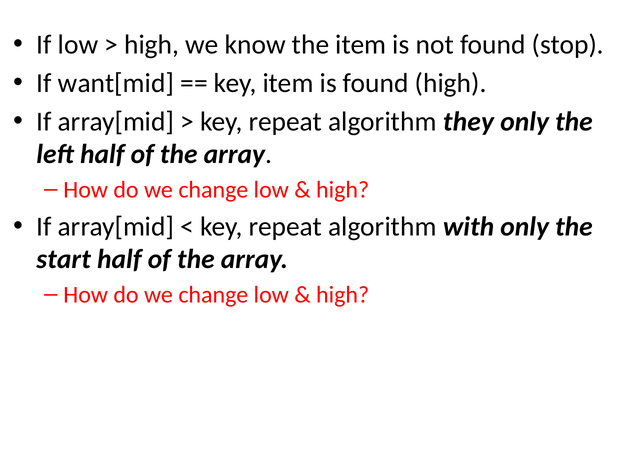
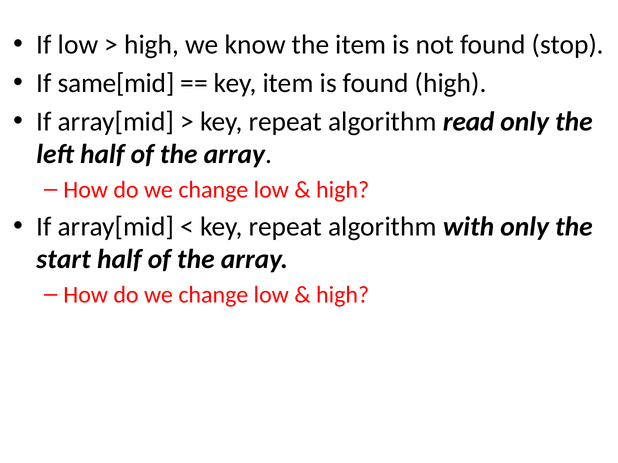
want[mid: want[mid -> same[mid
they: they -> read
